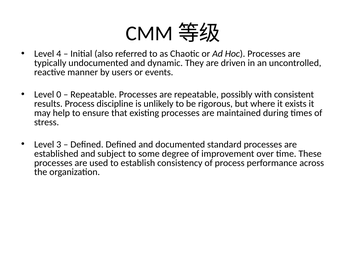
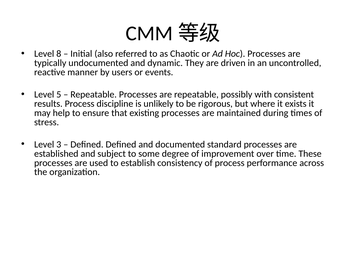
4: 4 -> 8
0: 0 -> 5
